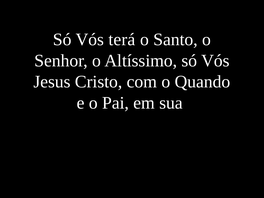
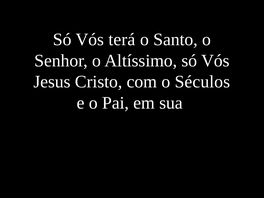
Quando: Quando -> Séculos
